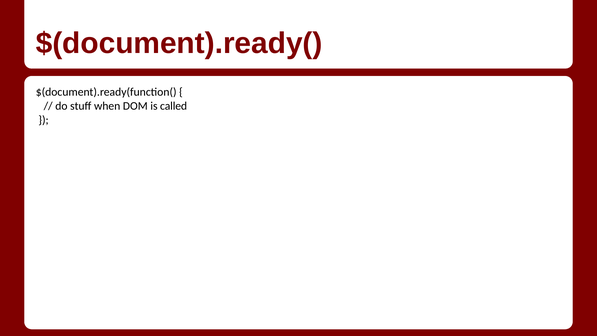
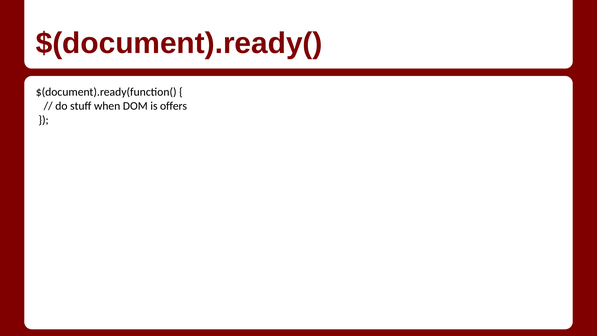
called: called -> offers
